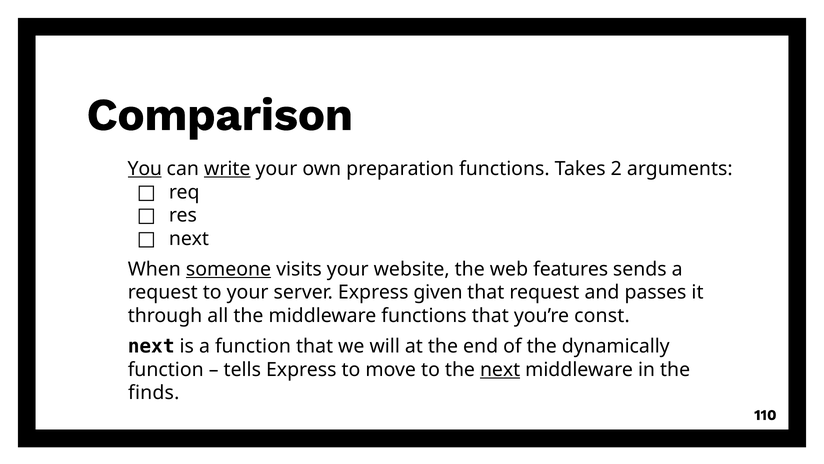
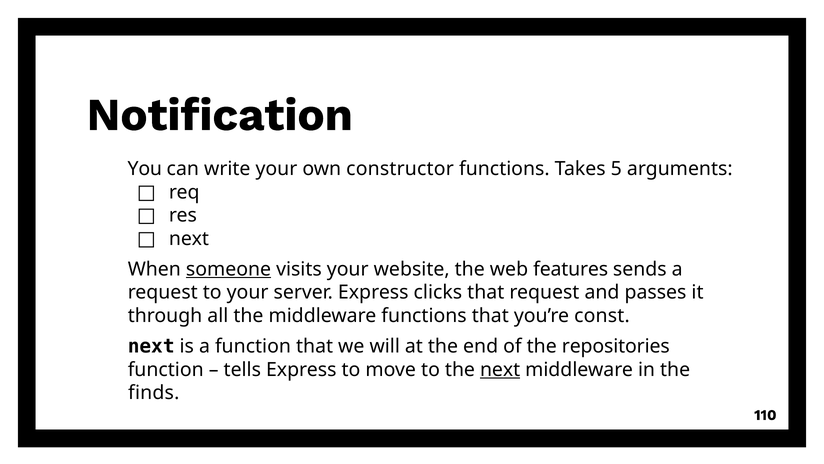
Comparison: Comparison -> Notification
You underline: present -> none
write underline: present -> none
preparation: preparation -> constructor
2: 2 -> 5
given: given -> clicks
dynamically: dynamically -> repositories
